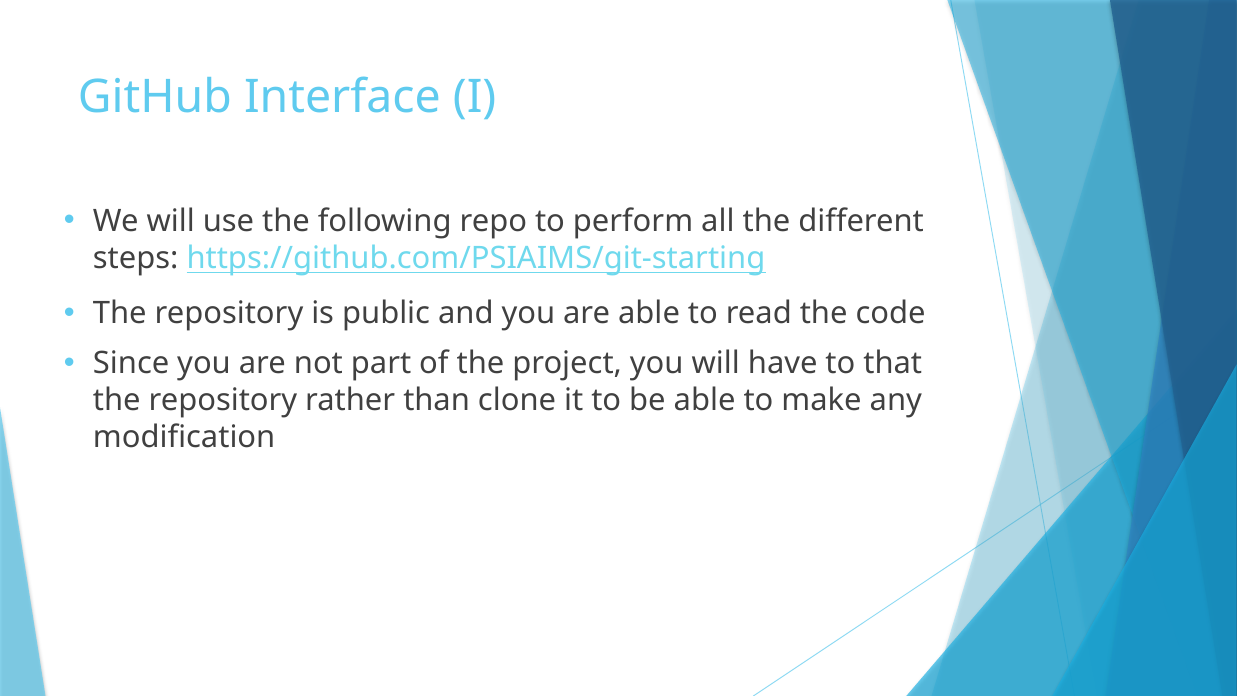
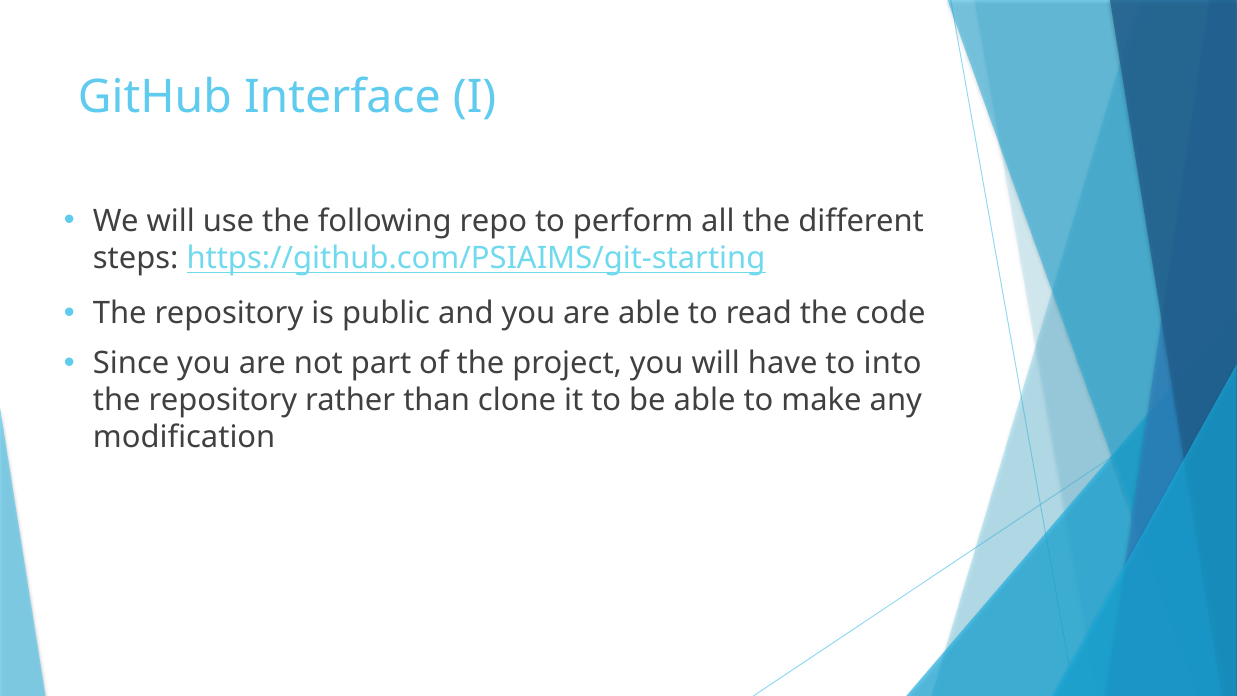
that: that -> into
